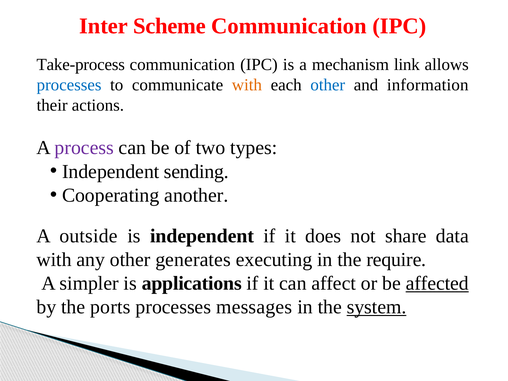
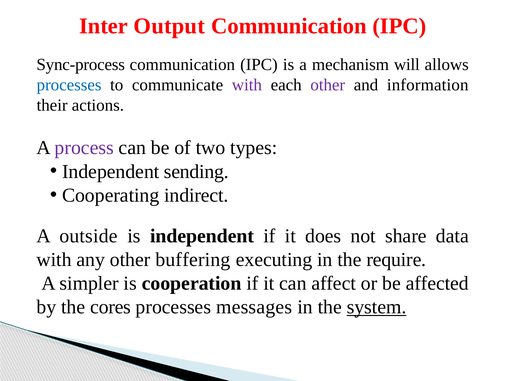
Scheme: Scheme -> Output
Take-process: Take-process -> Sync-process
link: link -> will
with at (247, 85) colour: orange -> purple
other at (328, 85) colour: blue -> purple
another: another -> indirect
generates: generates -> buffering
applications: applications -> cooperation
affected underline: present -> none
ports: ports -> cores
